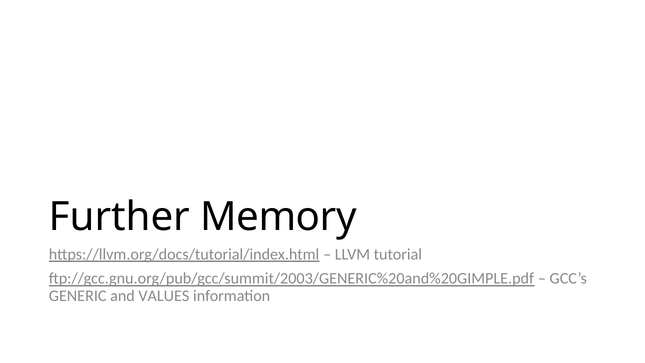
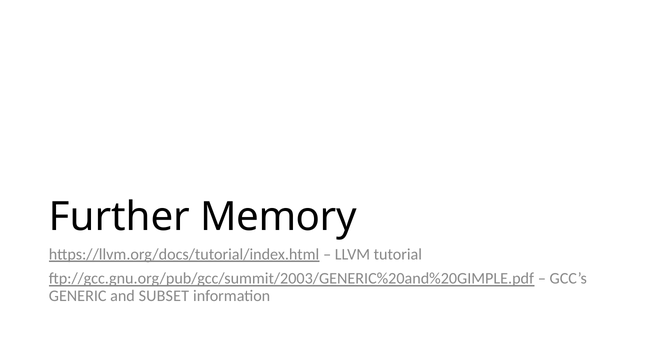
VALUES: VALUES -> SUBSET
